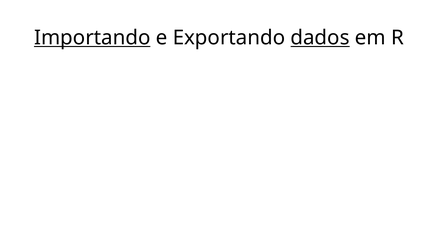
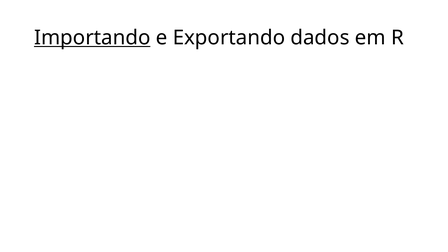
dados underline: present -> none
